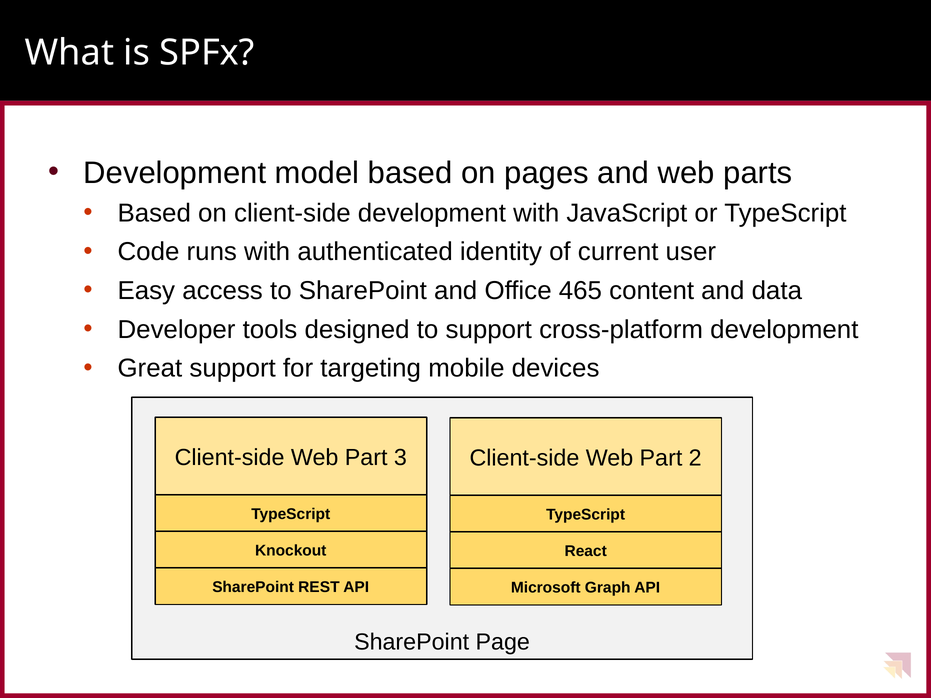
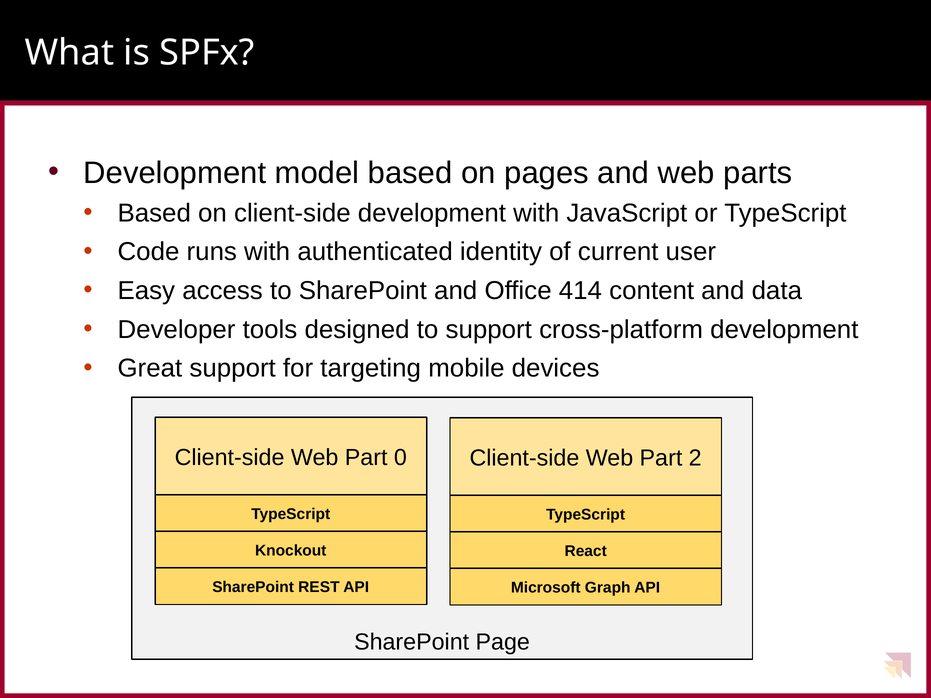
465: 465 -> 414
3: 3 -> 0
